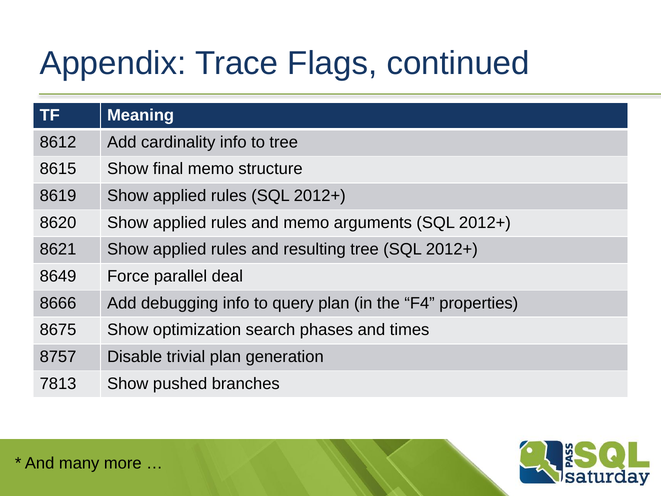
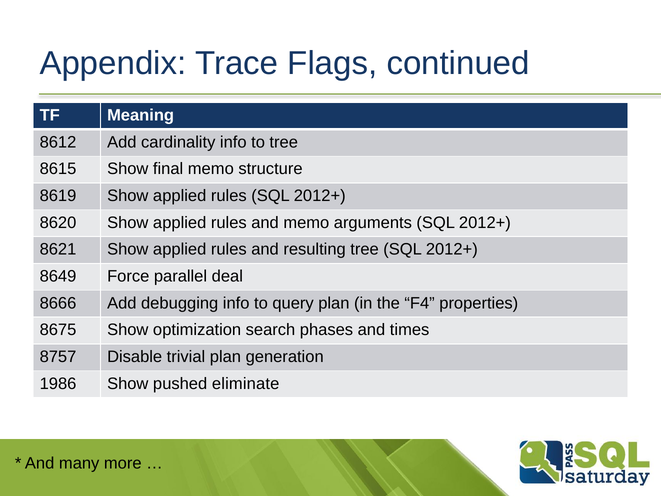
7813: 7813 -> 1986
branches: branches -> eliminate
